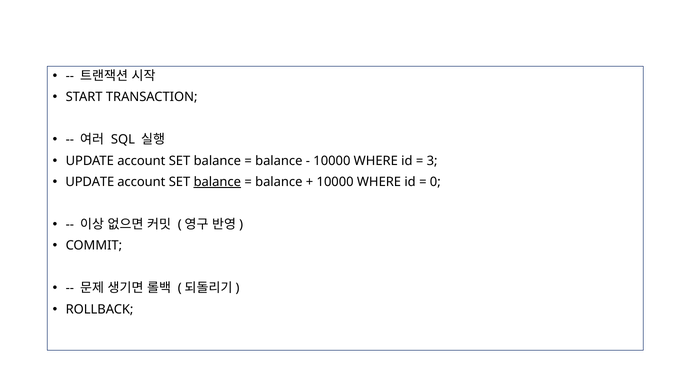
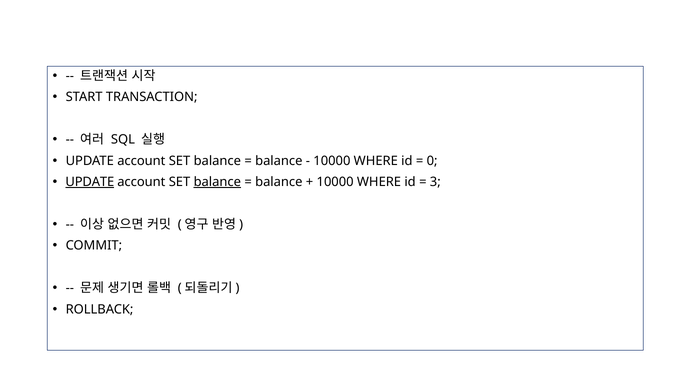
3: 3 -> 0
UPDATE at (90, 182) underline: none -> present
0: 0 -> 3
